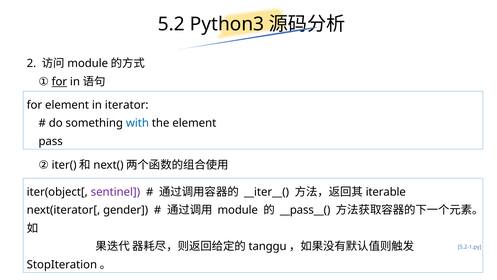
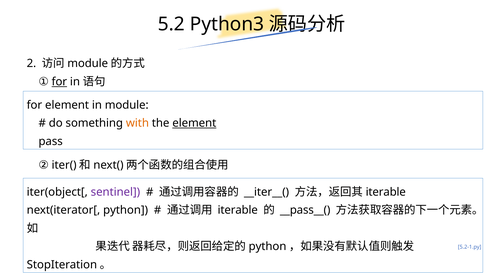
in iterator: iterator -> module
with colour: blue -> orange
element at (194, 123) underline: none -> present
next(iterator[ gender: gender -> python
module at (238, 210): module -> iterable
tanggu at (268, 246): tanggu -> python
